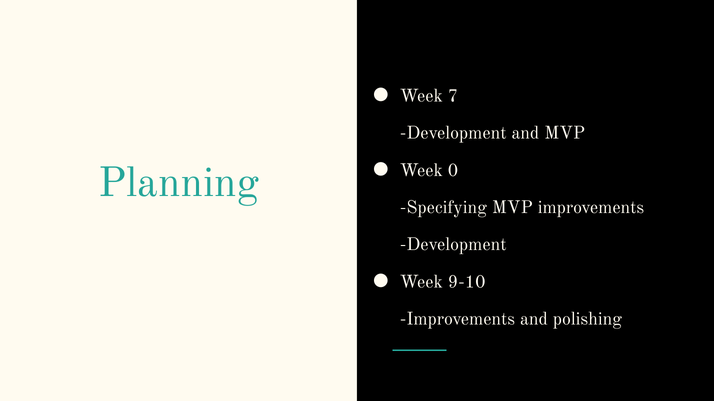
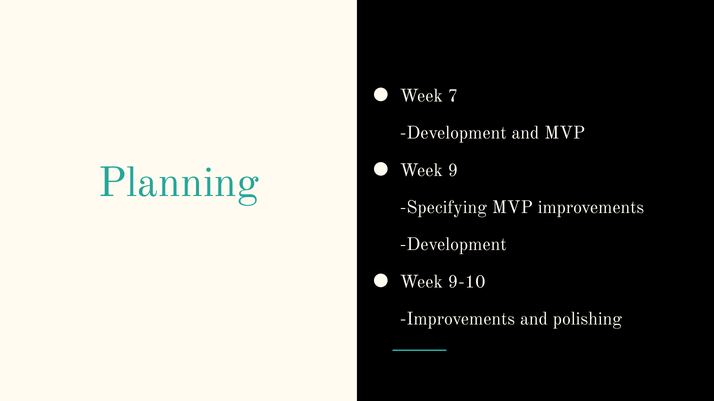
0: 0 -> 9
